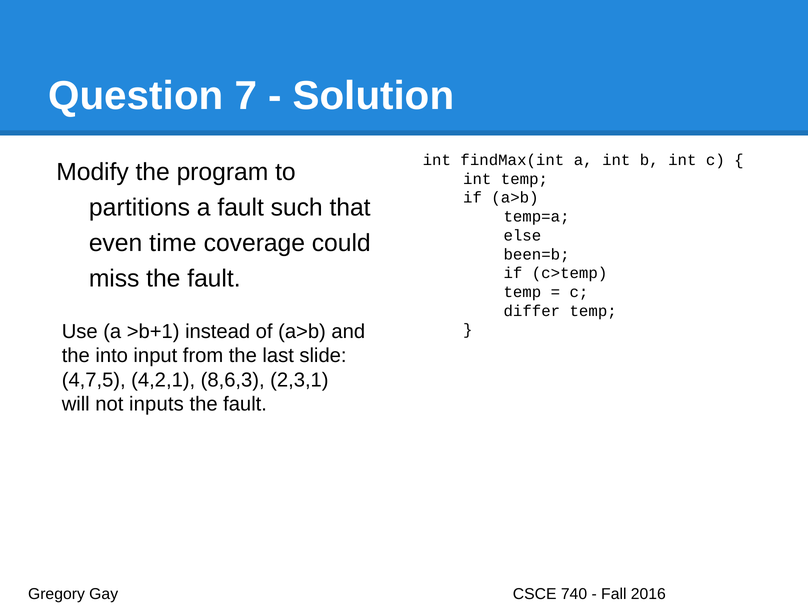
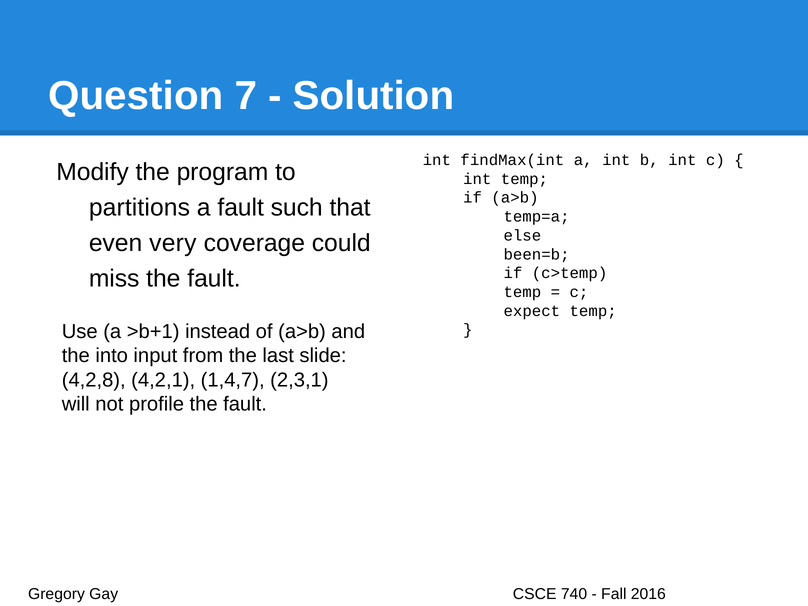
time: time -> very
differ: differ -> expect
4,7,5: 4,7,5 -> 4,2,8
8,6,3: 8,6,3 -> 1,4,7
inputs: inputs -> profile
